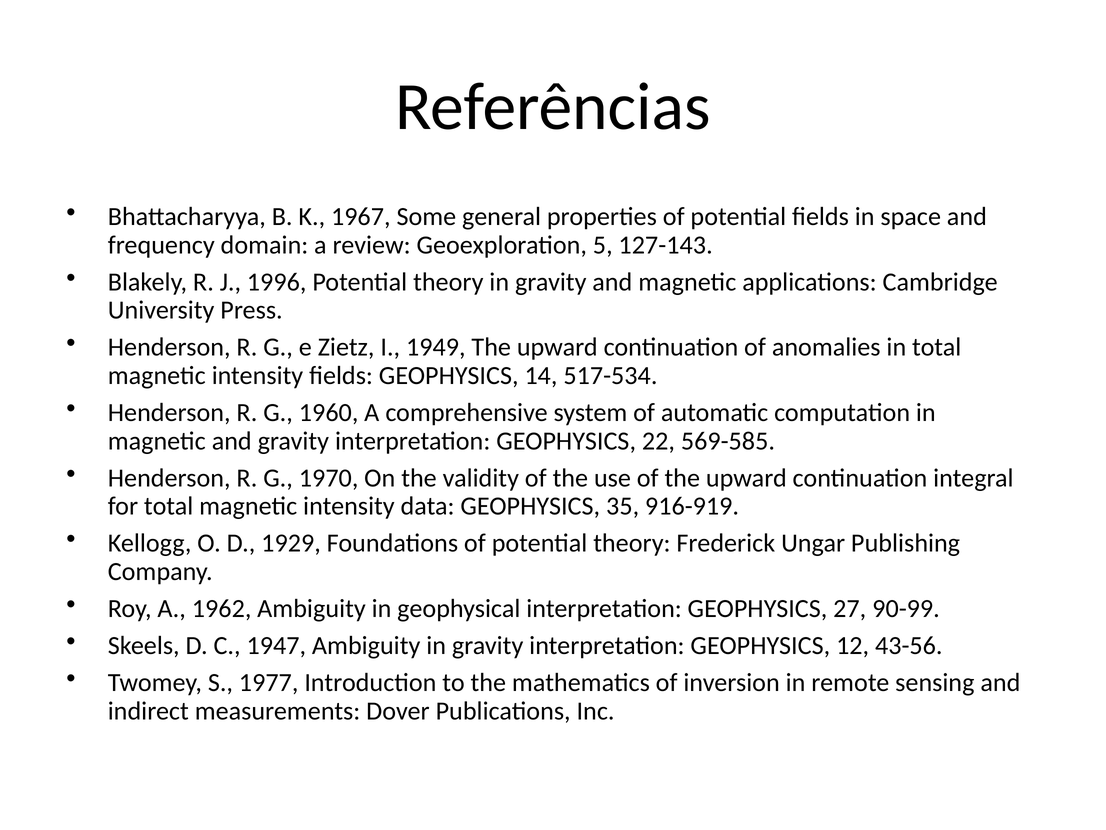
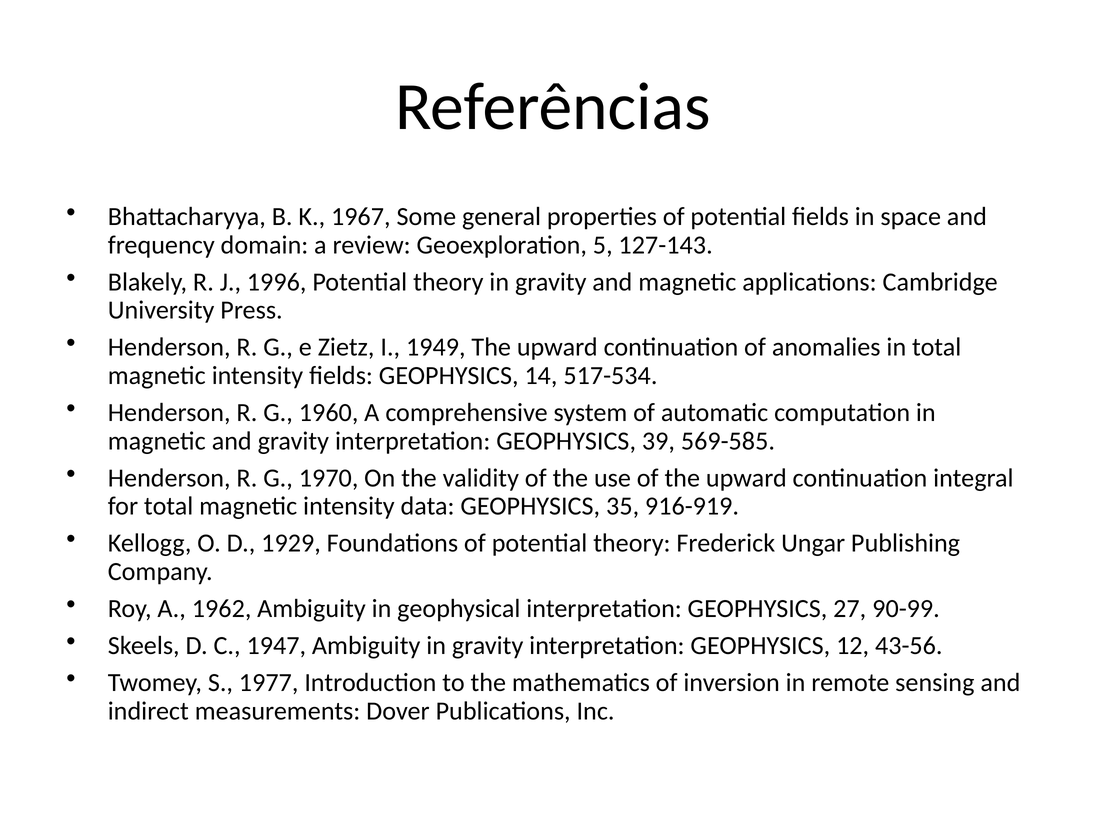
22: 22 -> 39
